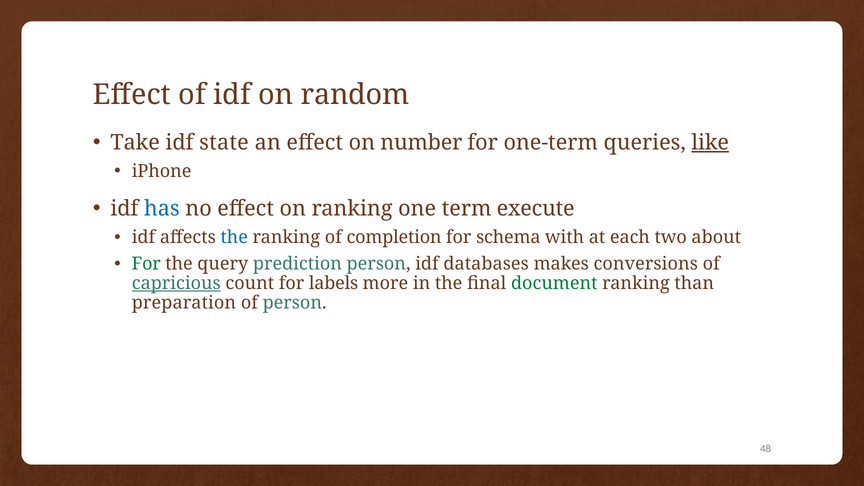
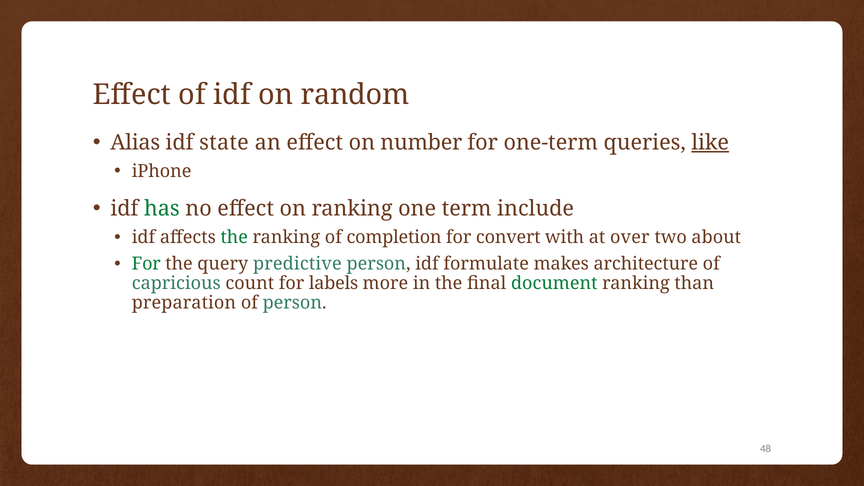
Take: Take -> Alias
has colour: blue -> green
execute: execute -> include
the at (234, 237) colour: blue -> green
schema: schema -> convert
each: each -> over
prediction: prediction -> predictive
databases: databases -> formulate
conversions: conversions -> architecture
capricious underline: present -> none
